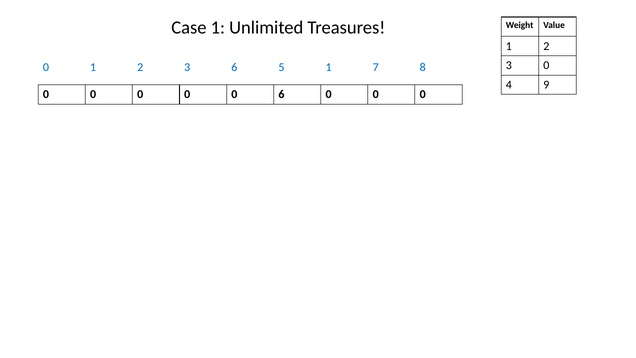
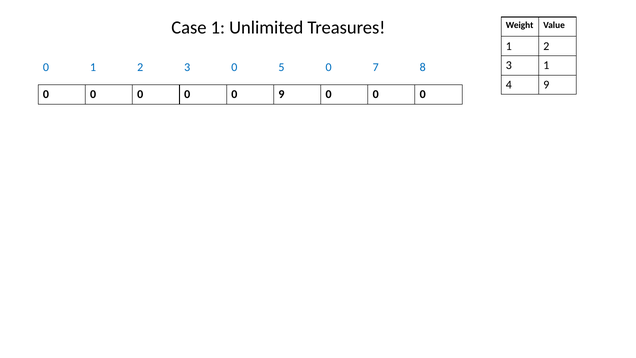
3 0: 0 -> 1
3 6: 6 -> 0
5 1: 1 -> 0
0 6: 6 -> 9
